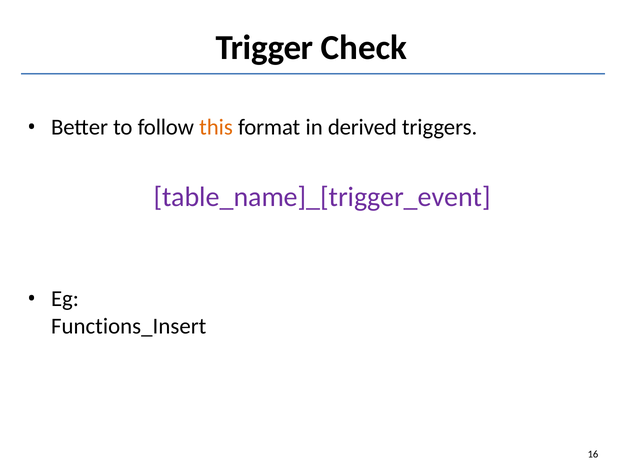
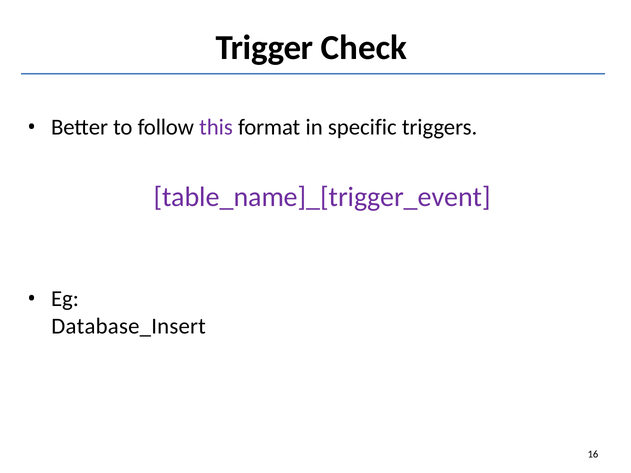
this colour: orange -> purple
derived: derived -> specific
Functions_Insert: Functions_Insert -> Database_Insert
